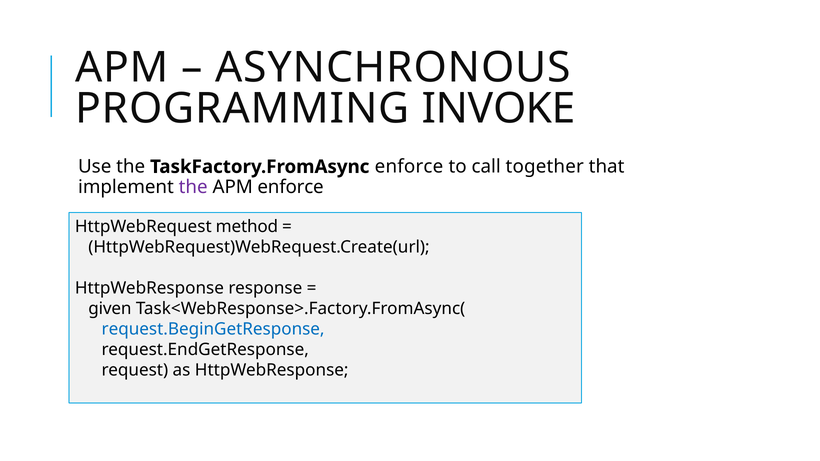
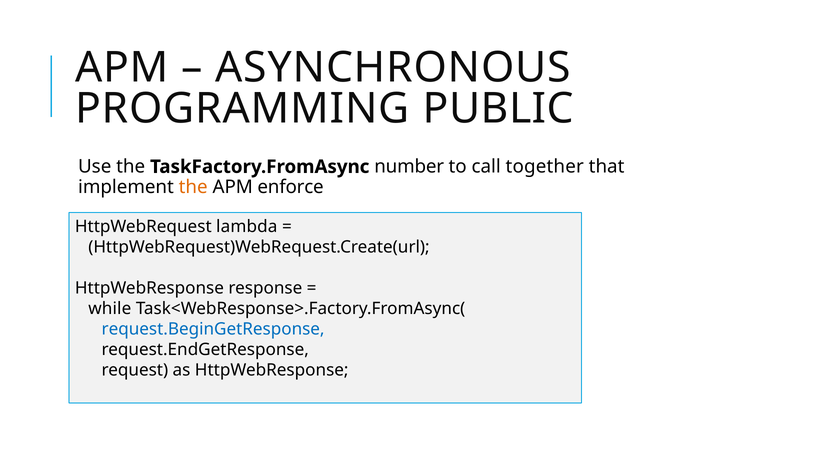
INVOKE: INVOKE -> PUBLIC
TaskFactory.FromAsync enforce: enforce -> number
the at (193, 187) colour: purple -> orange
method: method -> lambda
given: given -> while
